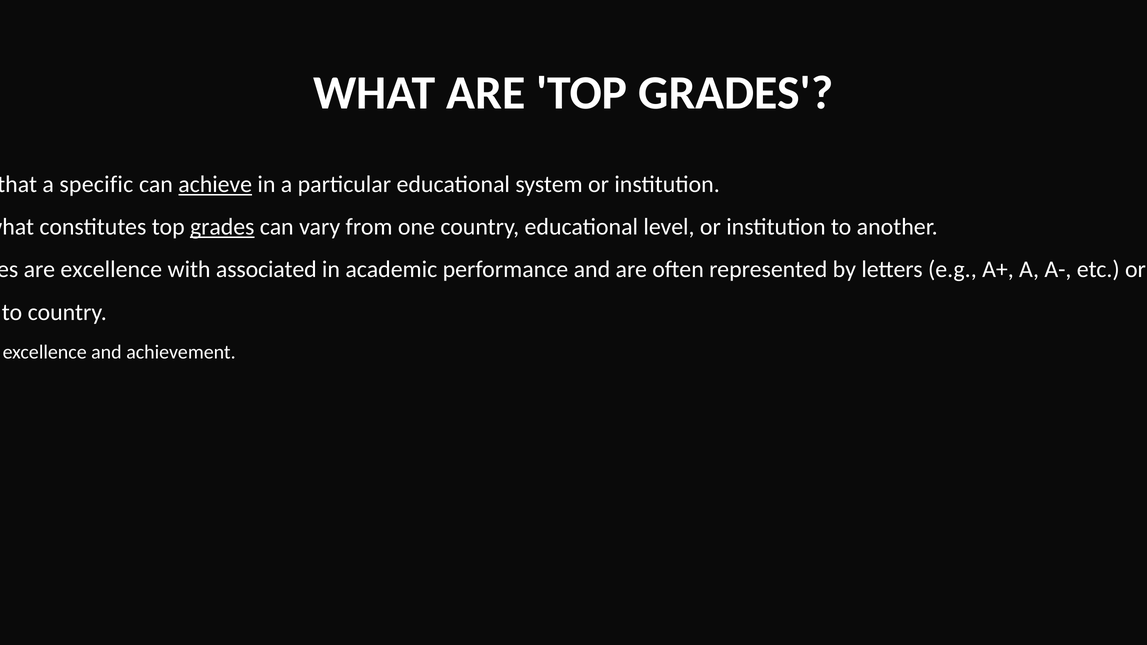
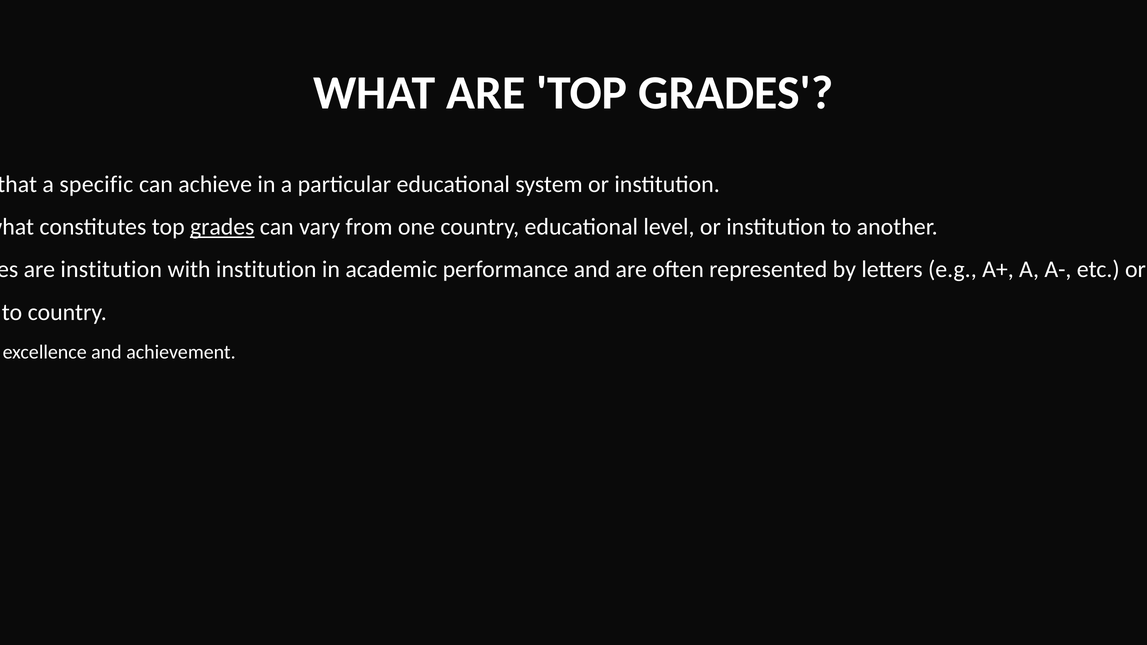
achieve underline: present -> none
are excellence: excellence -> institution
with associated: associated -> institution
